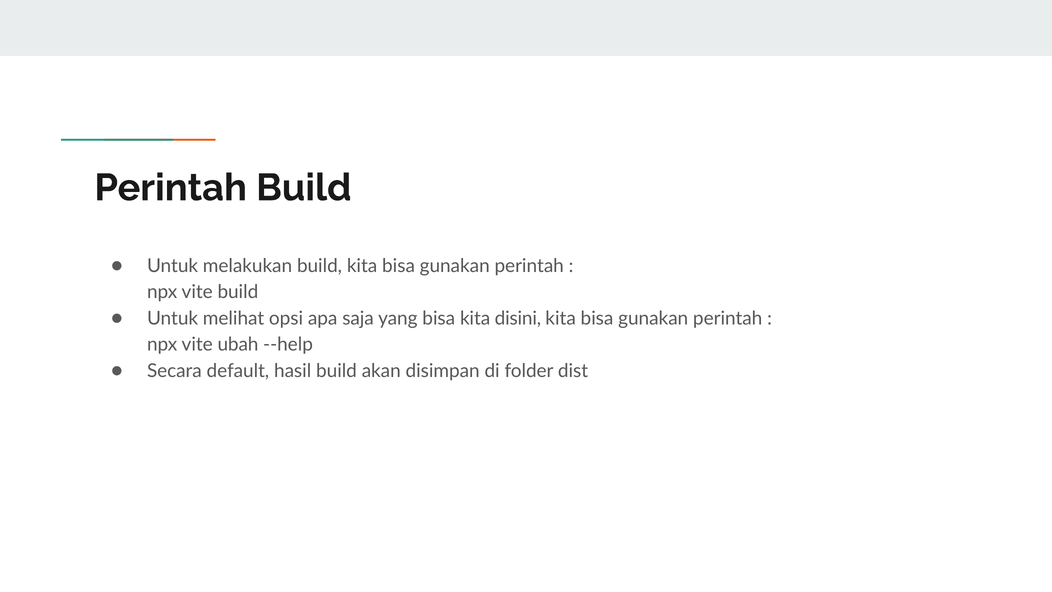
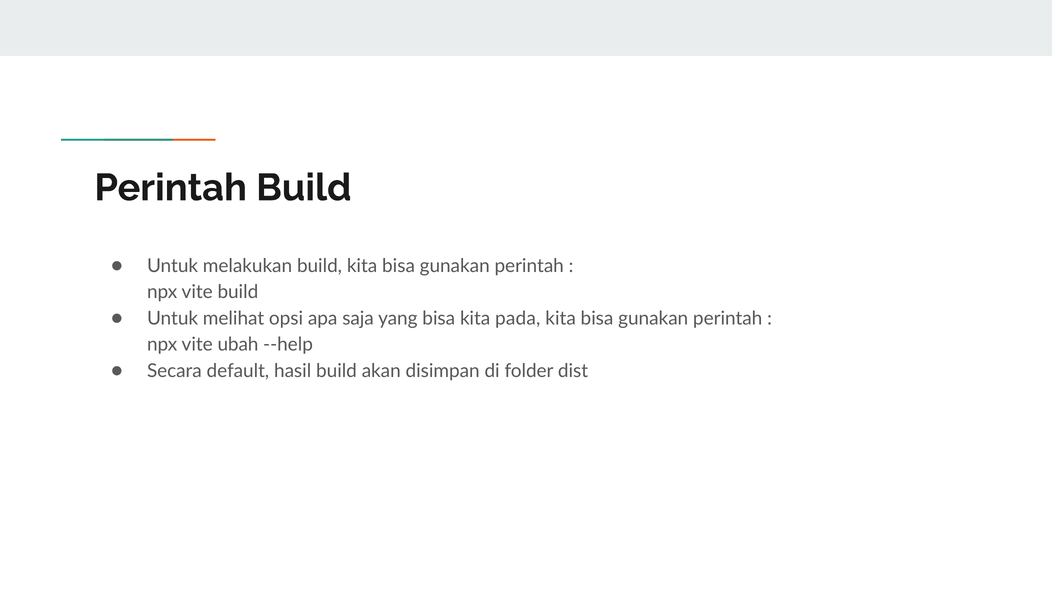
disini: disini -> pada
